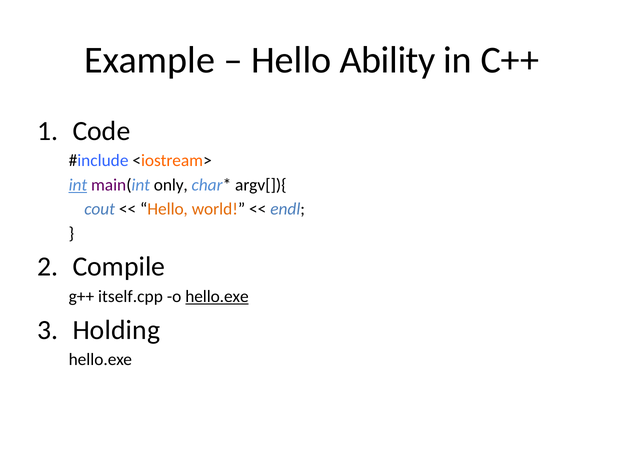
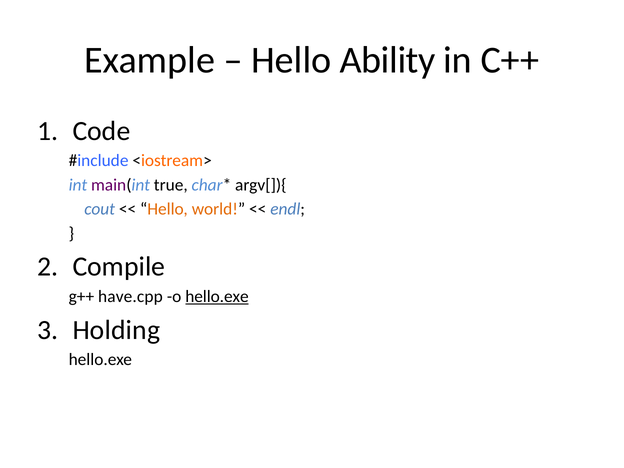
int underline: present -> none
only: only -> true
itself.cpp: itself.cpp -> have.cpp
